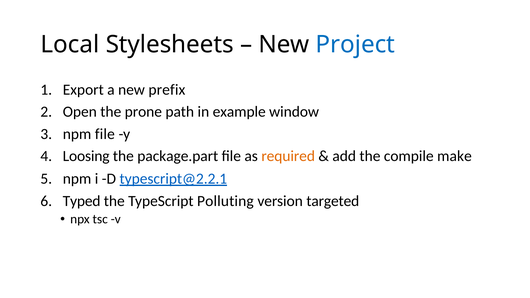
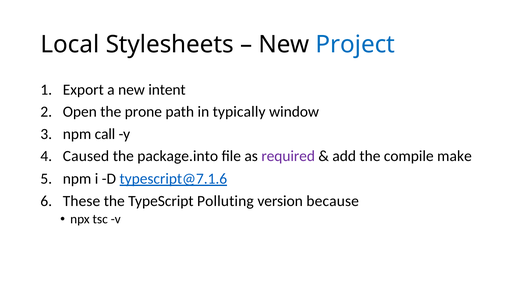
prefix: prefix -> intent
example: example -> typically
npm file: file -> call
Loosing: Loosing -> Caused
package.part: package.part -> package.into
required colour: orange -> purple
typescript@2.2.1: typescript@2.2.1 -> typescript@7.1.6
Typed: Typed -> These
targeted: targeted -> because
